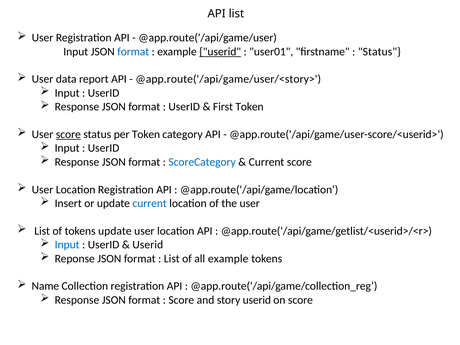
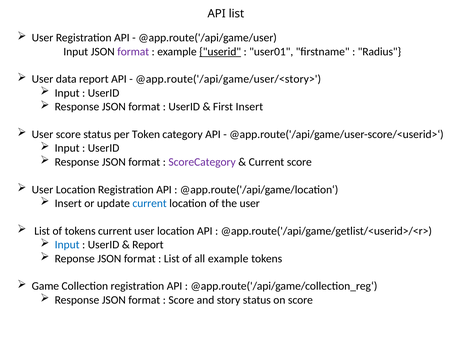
format at (133, 52) colour: blue -> purple
Status at (379, 52): Status -> Radius
First Token: Token -> Insert
score at (68, 134) underline: present -> none
ScoreCategory colour: blue -> purple
tokens update: update -> current
Userid at (148, 245): Userid -> Report
Name: Name -> Game
story userid: userid -> status
